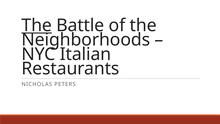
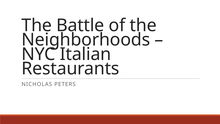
The at (37, 25) underline: present -> none
